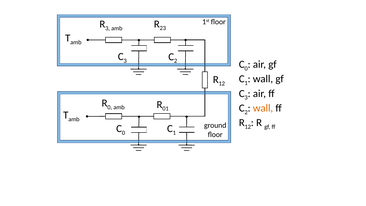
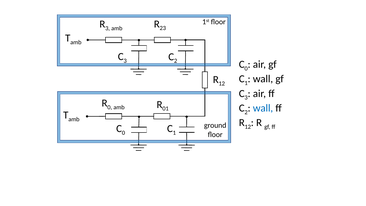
wall at (263, 108) colour: orange -> blue
